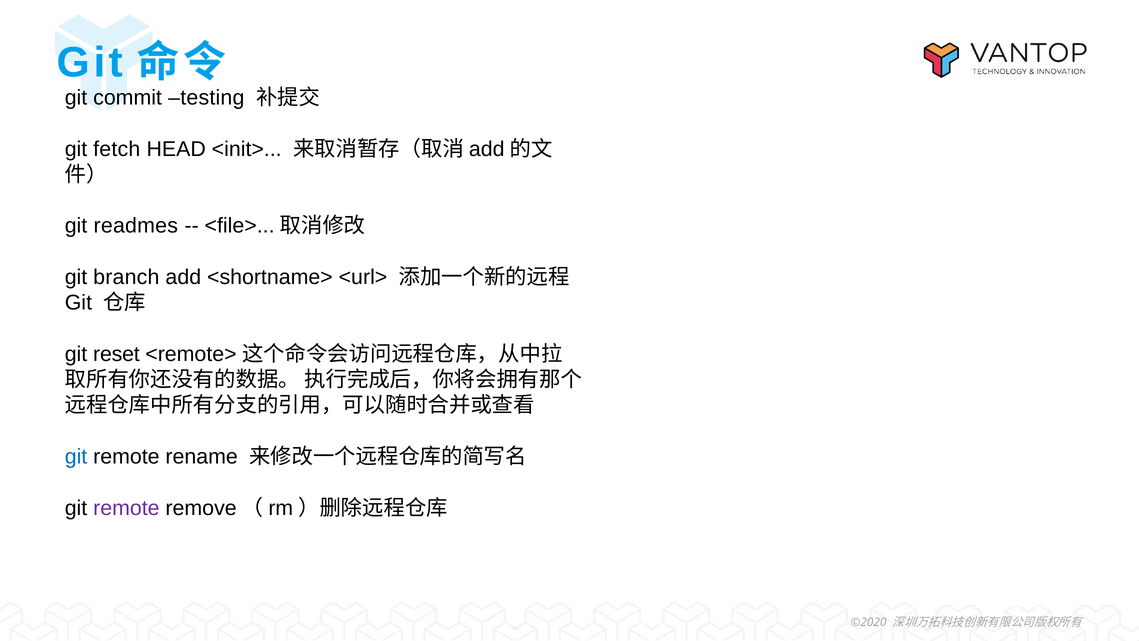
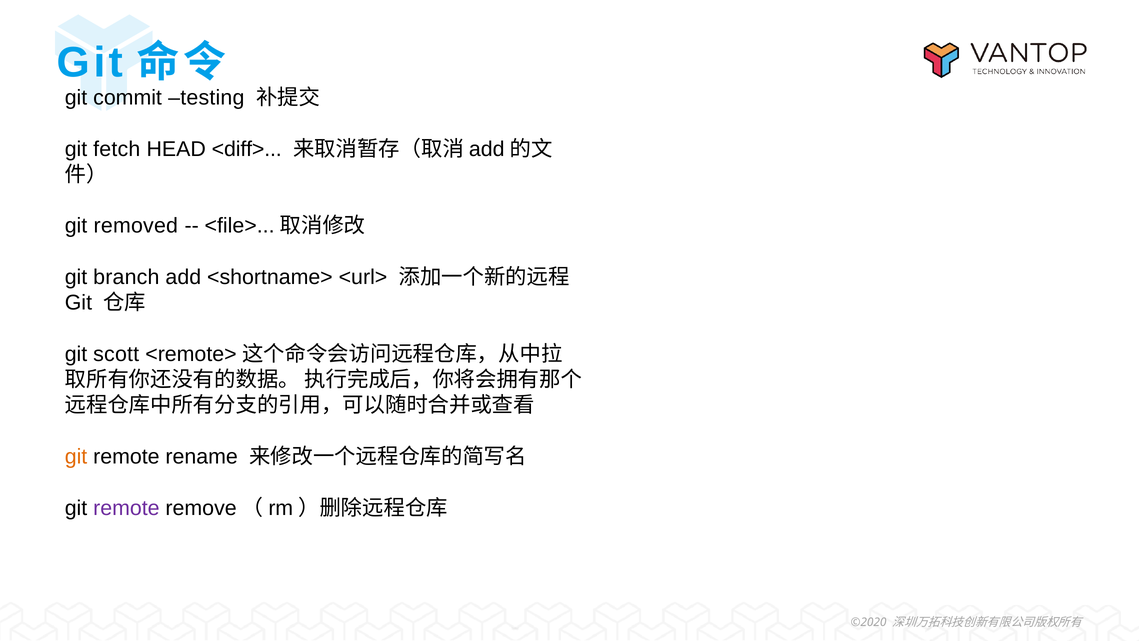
<init>: <init> -> <diff>
readmes: readmes -> removed
reset: reset -> scott
git at (76, 456) colour: blue -> orange
